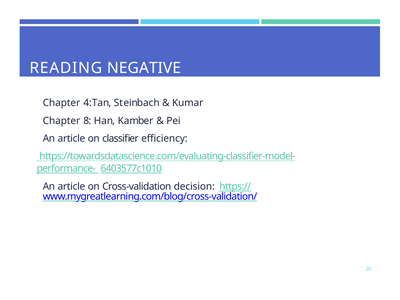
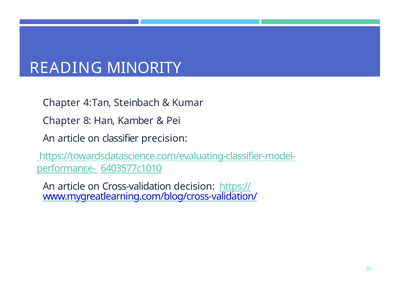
NEGATIVE: NEGATIVE -> MINORITY
efficiency: efficiency -> precision
